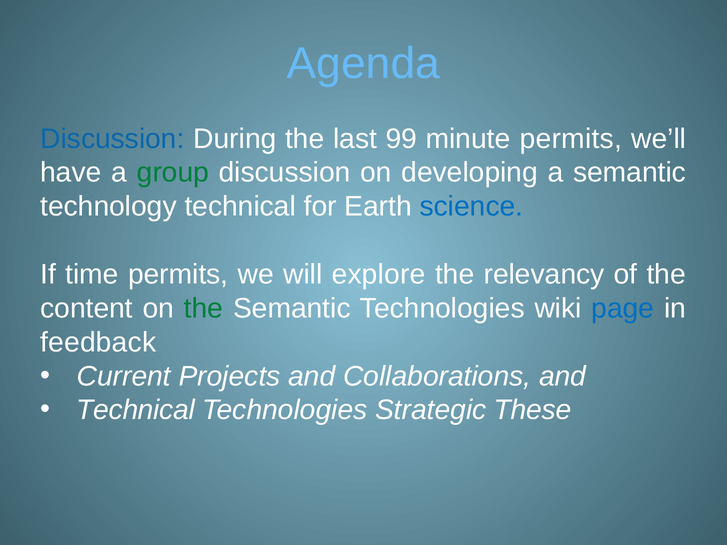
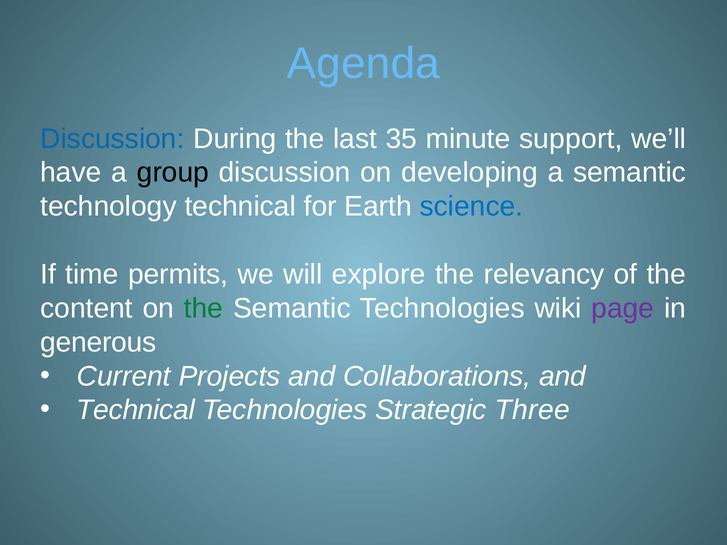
99: 99 -> 35
minute permits: permits -> support
group colour: green -> black
page colour: blue -> purple
feedback: feedback -> generous
These: These -> Three
